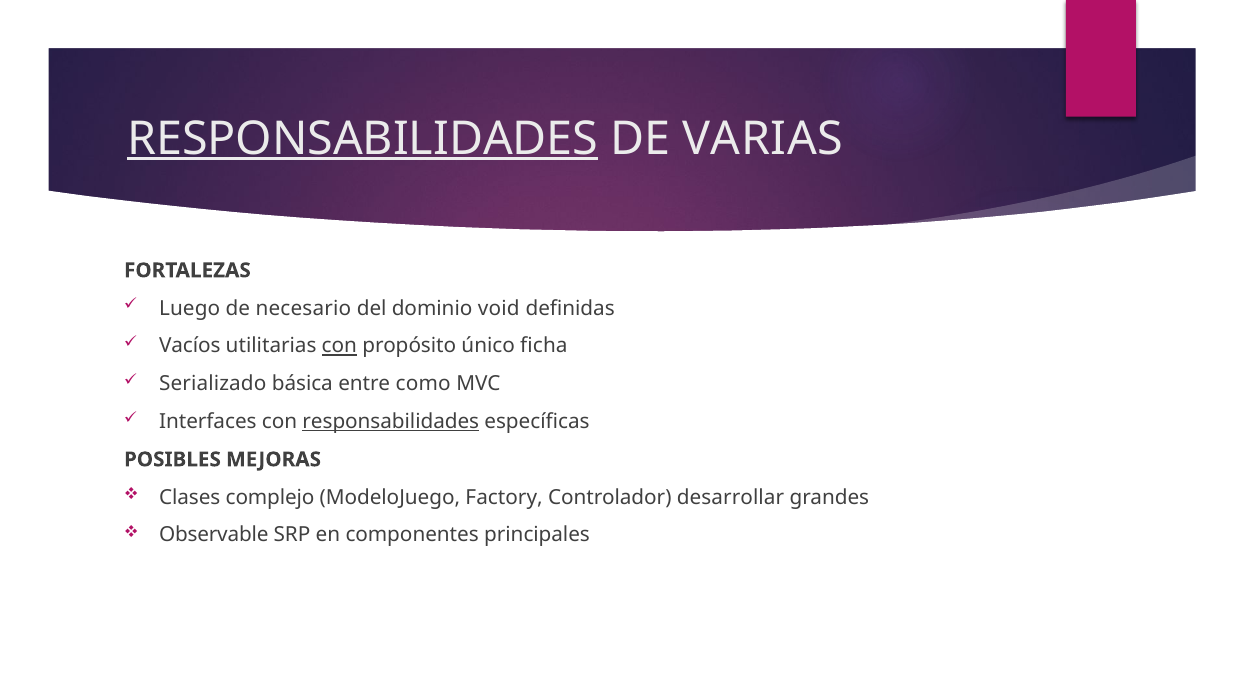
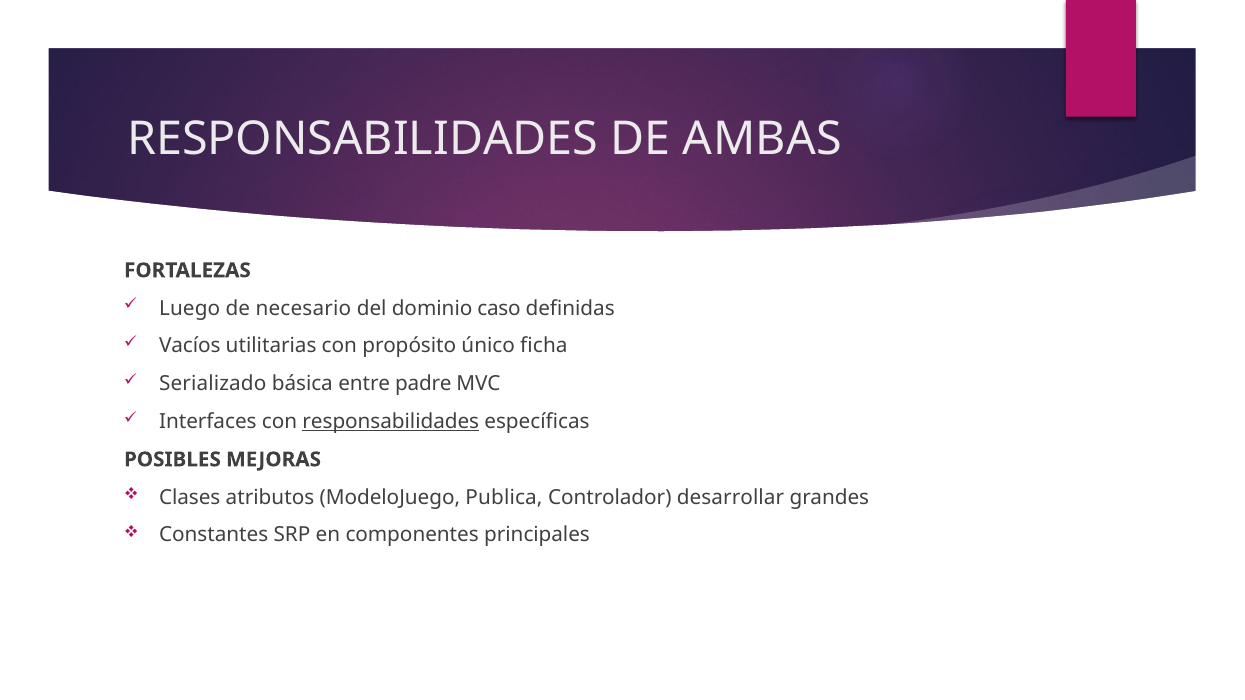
RESPONSABILIDADES at (363, 139) underline: present -> none
VARIAS: VARIAS -> AMBAS
void: void -> caso
con at (339, 346) underline: present -> none
como: como -> padre
complejo: complejo -> atributos
Factory: Factory -> Publica
Observable: Observable -> Constantes
